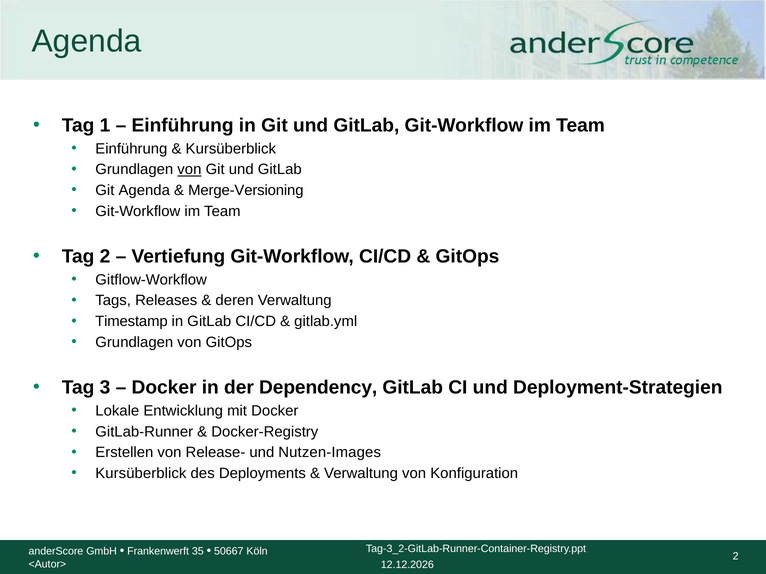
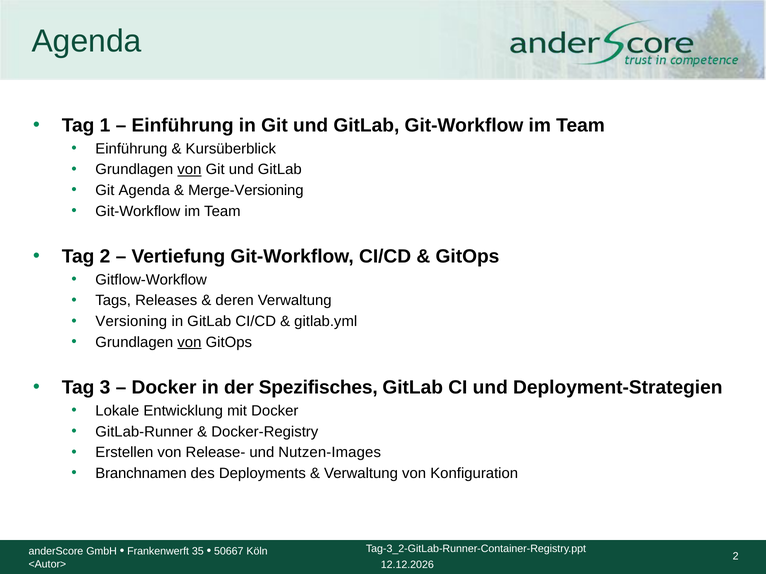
Timestamp: Timestamp -> Versioning
von at (189, 343) underline: none -> present
Dependency: Dependency -> Spezifisches
Kursüberblick at (141, 474): Kursüberblick -> Branchnamen
